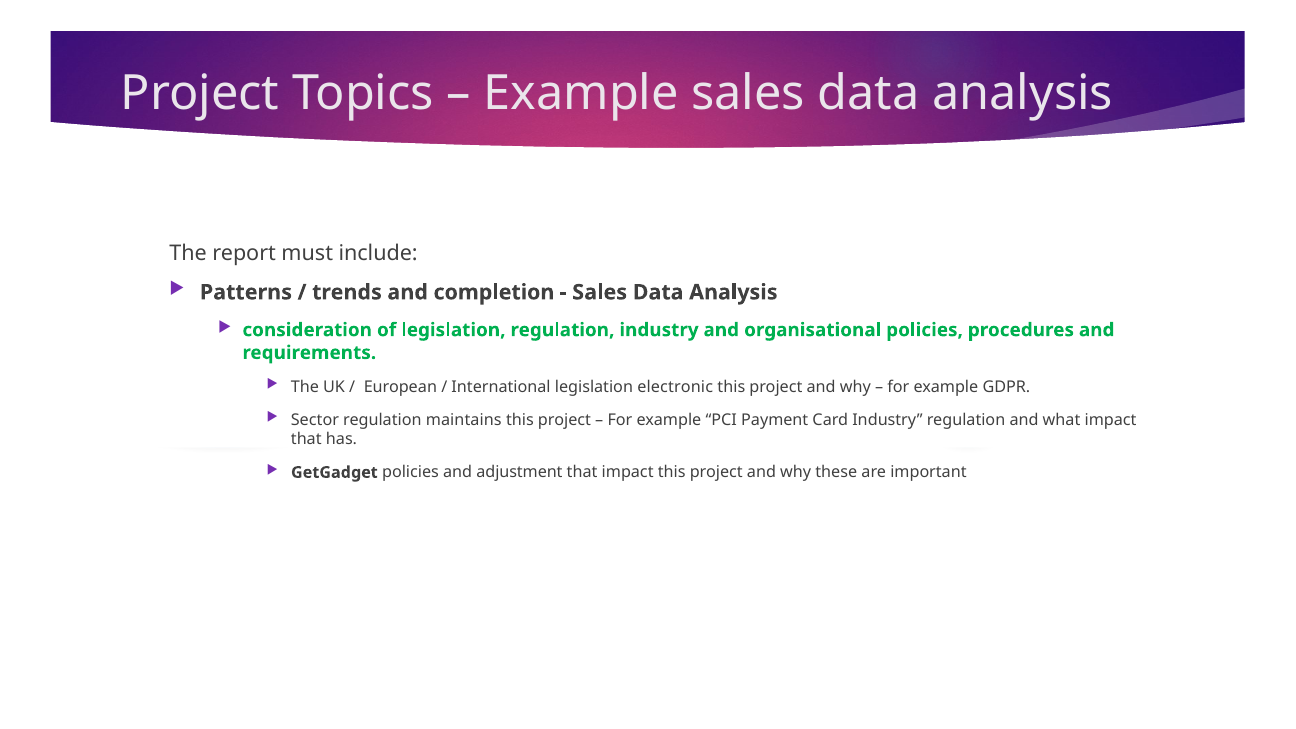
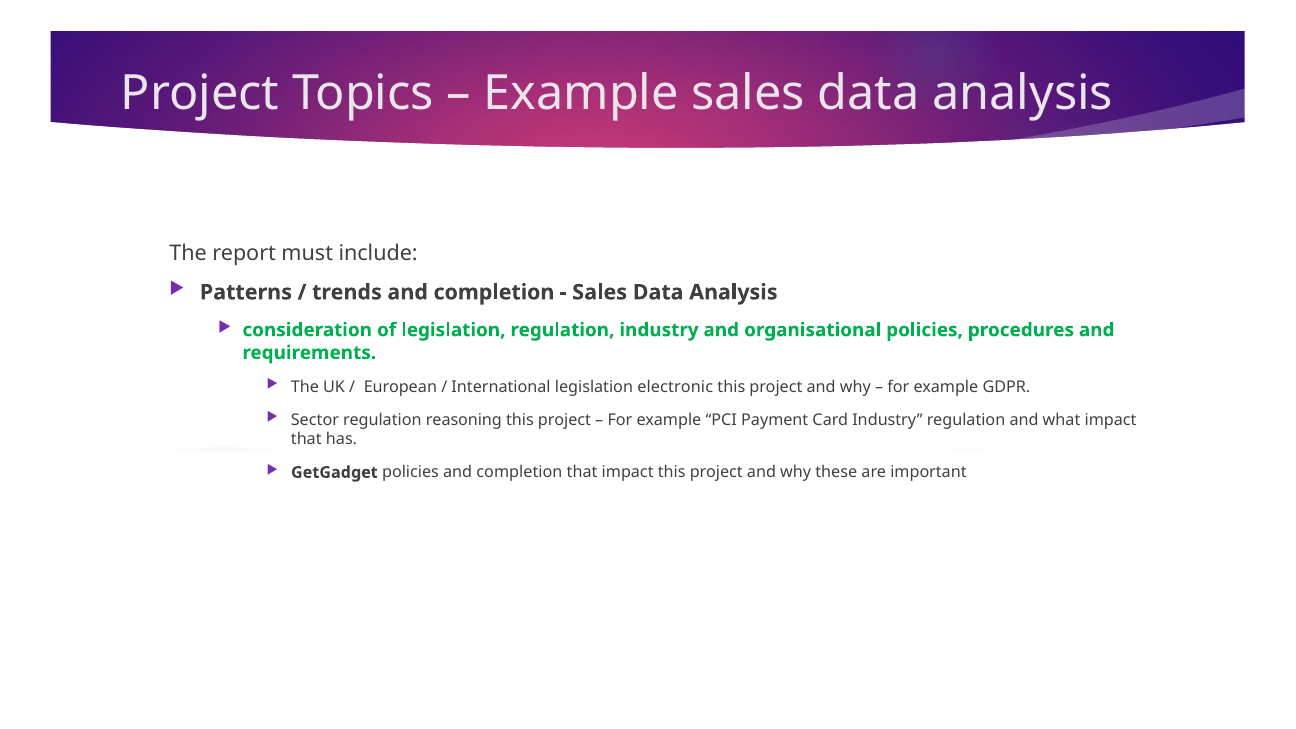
maintains: maintains -> reasoning
policies and adjustment: adjustment -> completion
